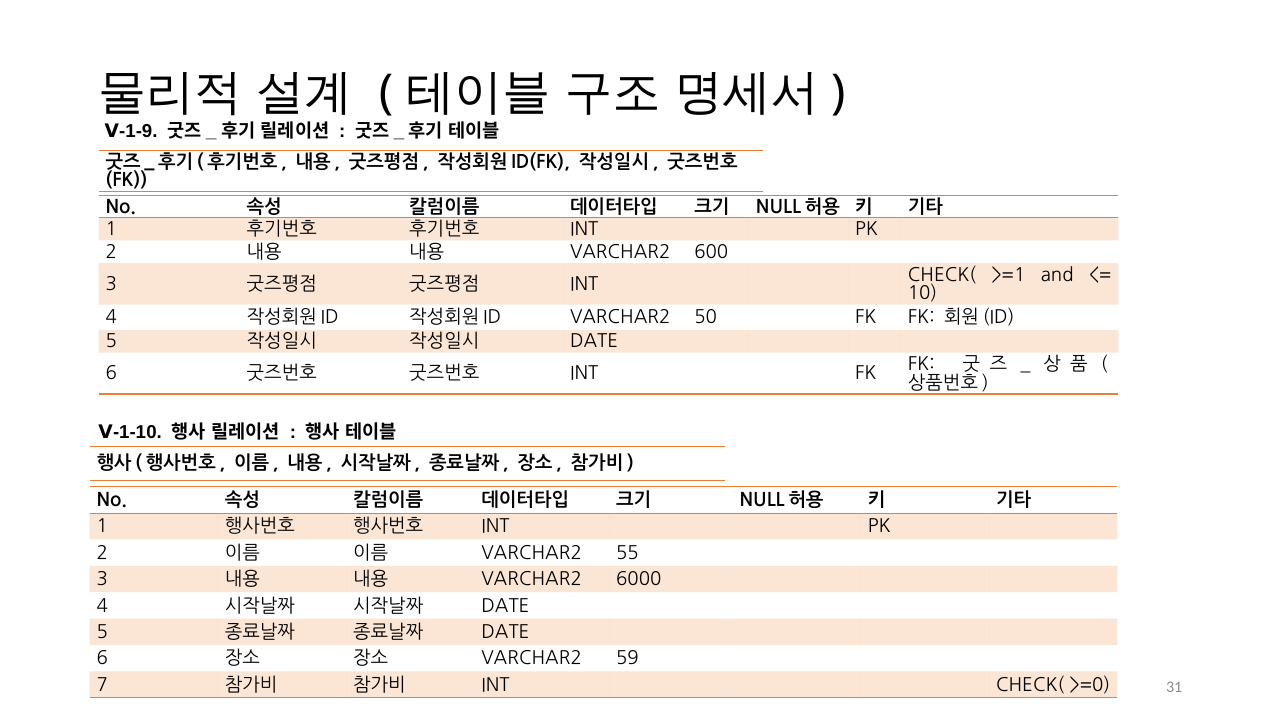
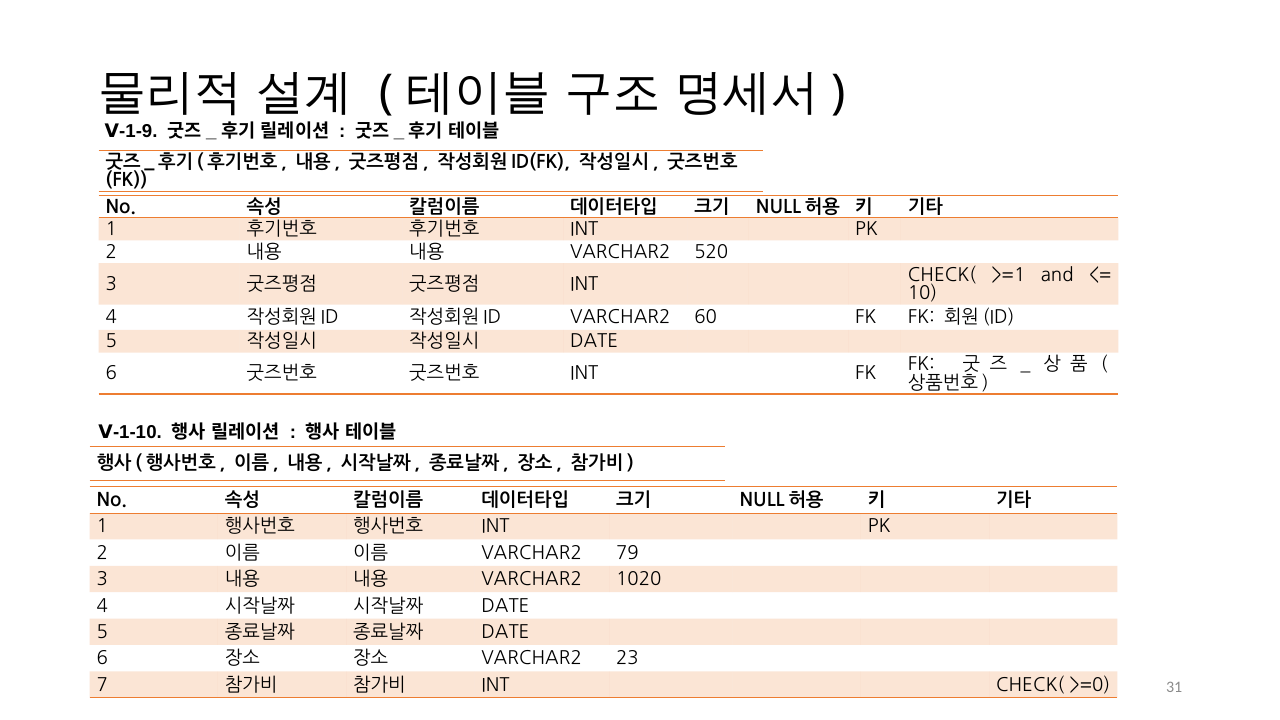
600: 600 -> 520
50: 50 -> 60
55: 55 -> 79
6000: 6000 -> 1020
59: 59 -> 23
